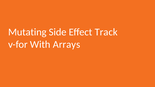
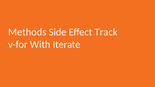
Mutating: Mutating -> Methods
Arrays: Arrays -> Iterate
